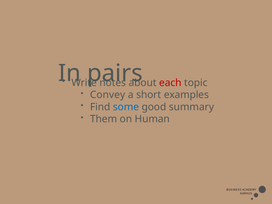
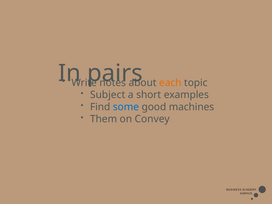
each colour: red -> orange
Convey: Convey -> Subject
summary: summary -> machines
Human: Human -> Convey
